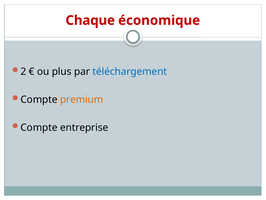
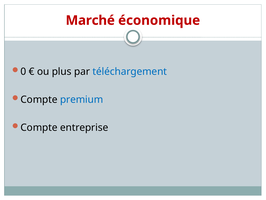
Chaque: Chaque -> Marché
2: 2 -> 0
premium colour: orange -> blue
